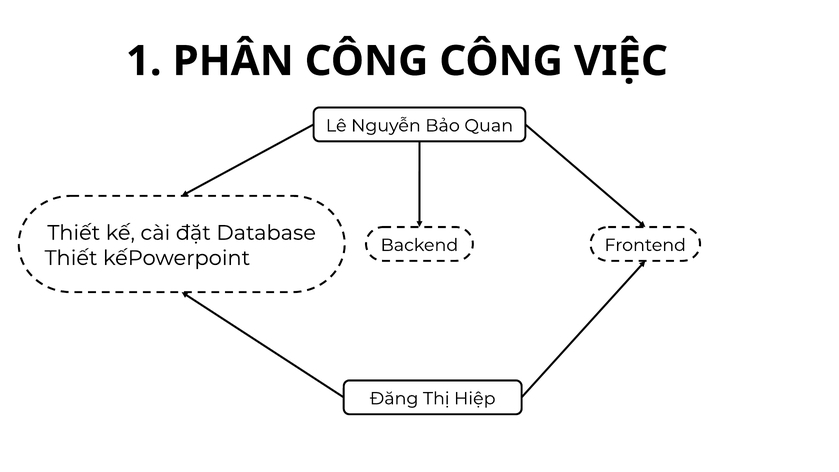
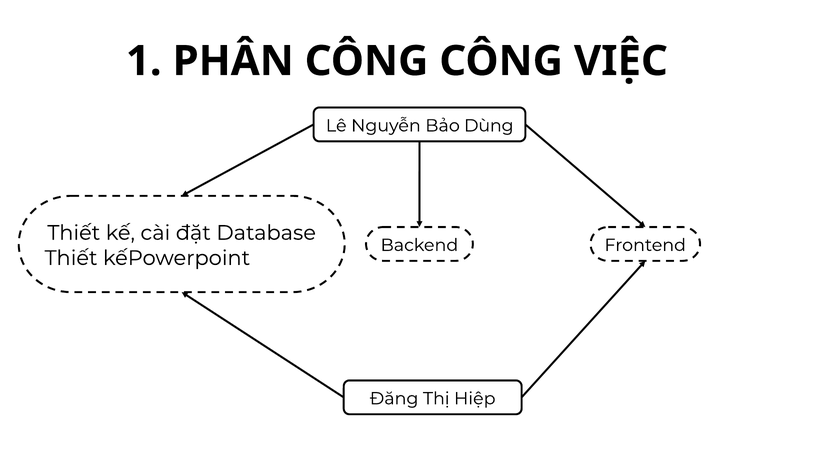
Quan: Quan -> Dùng
